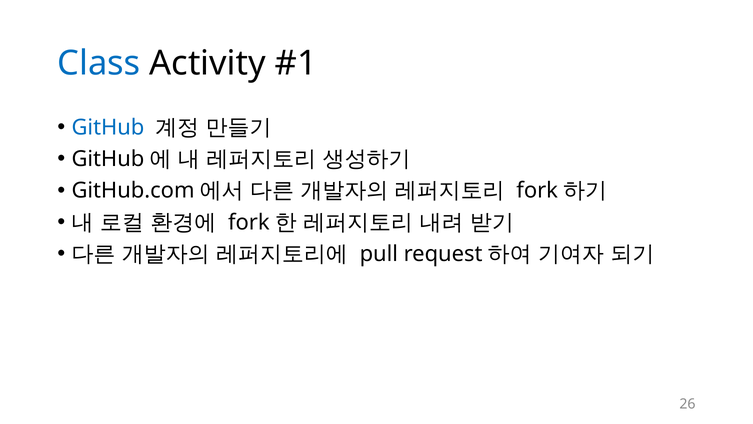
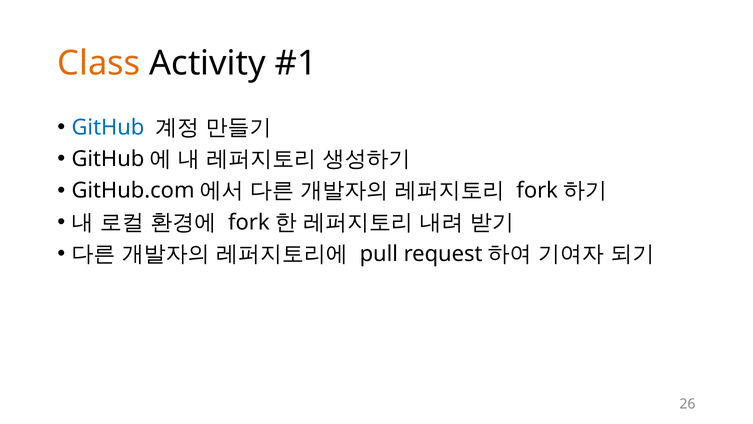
Class colour: blue -> orange
